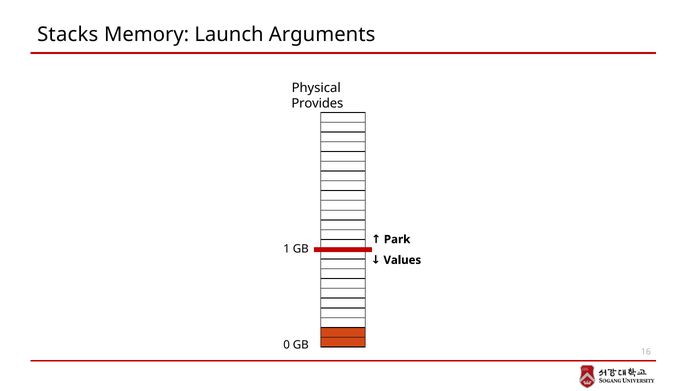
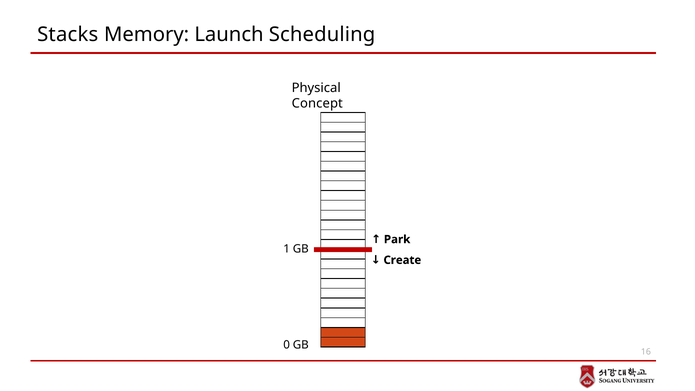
Arguments: Arguments -> Scheduling
Provides: Provides -> Concept
Values: Values -> Create
